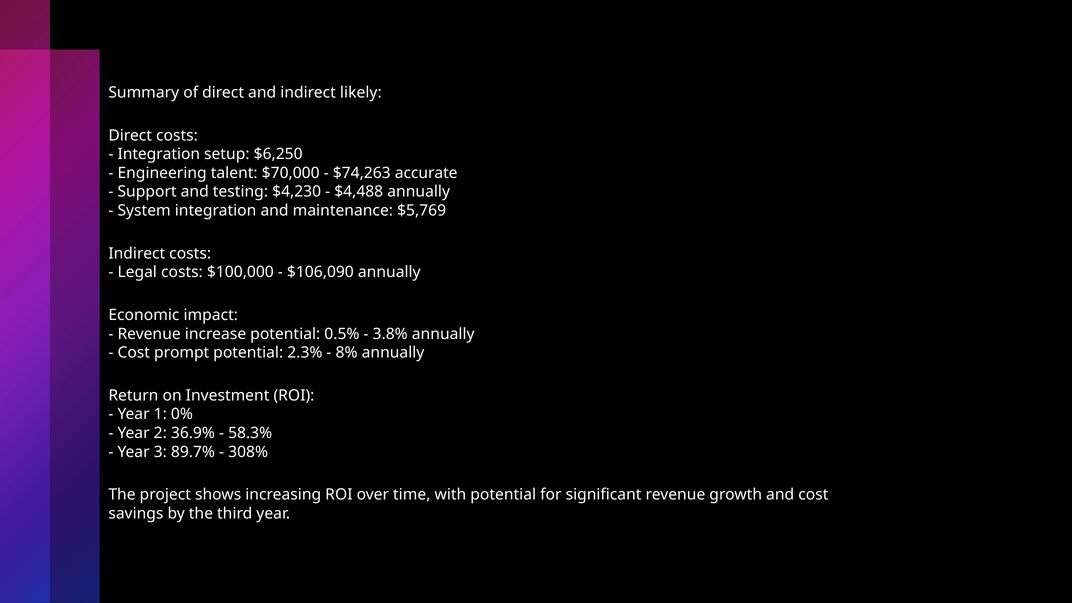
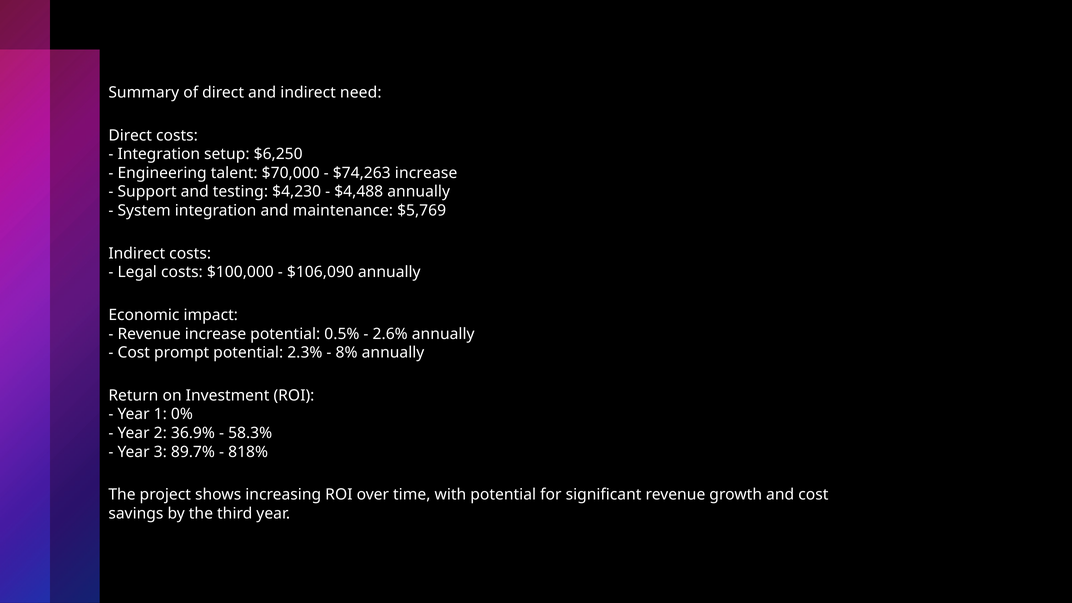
likely: likely -> need
$74,263 accurate: accurate -> increase
3.8%: 3.8% -> 2.6%
308%: 308% -> 818%
